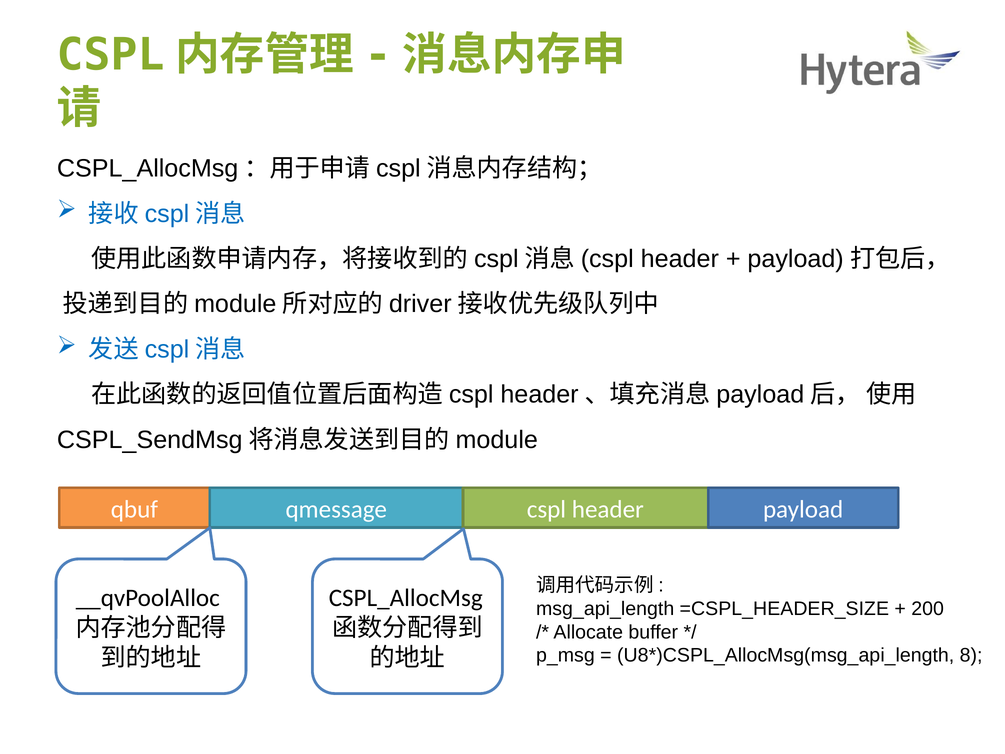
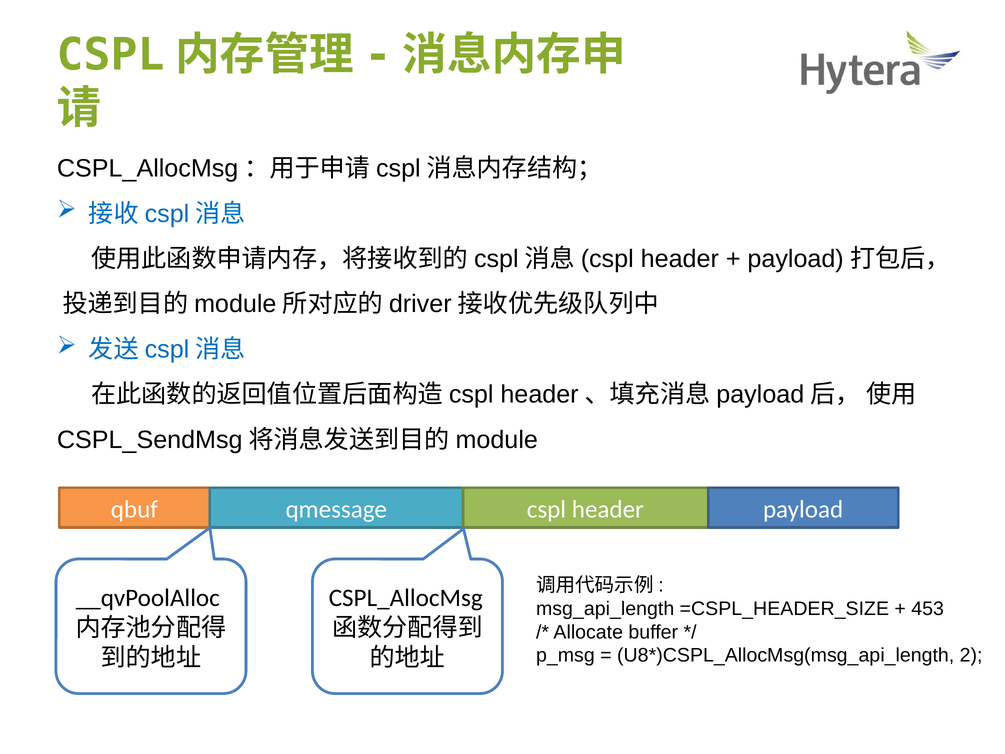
200: 200 -> 453
8: 8 -> 2
